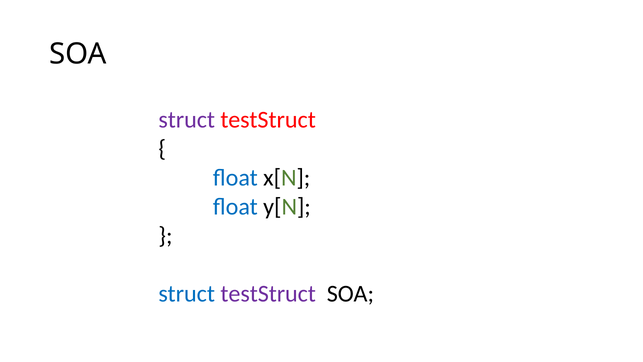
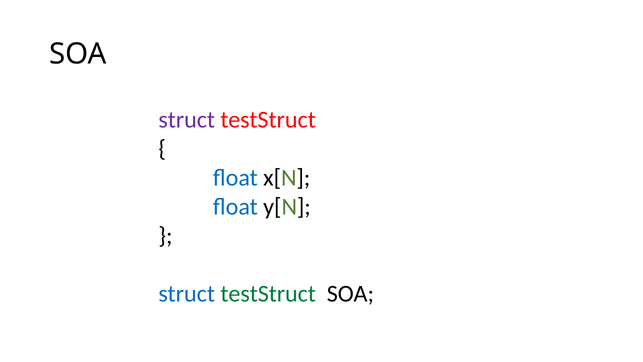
testStruct at (268, 293) colour: purple -> green
